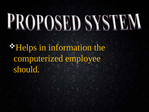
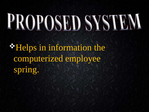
should: should -> spring
